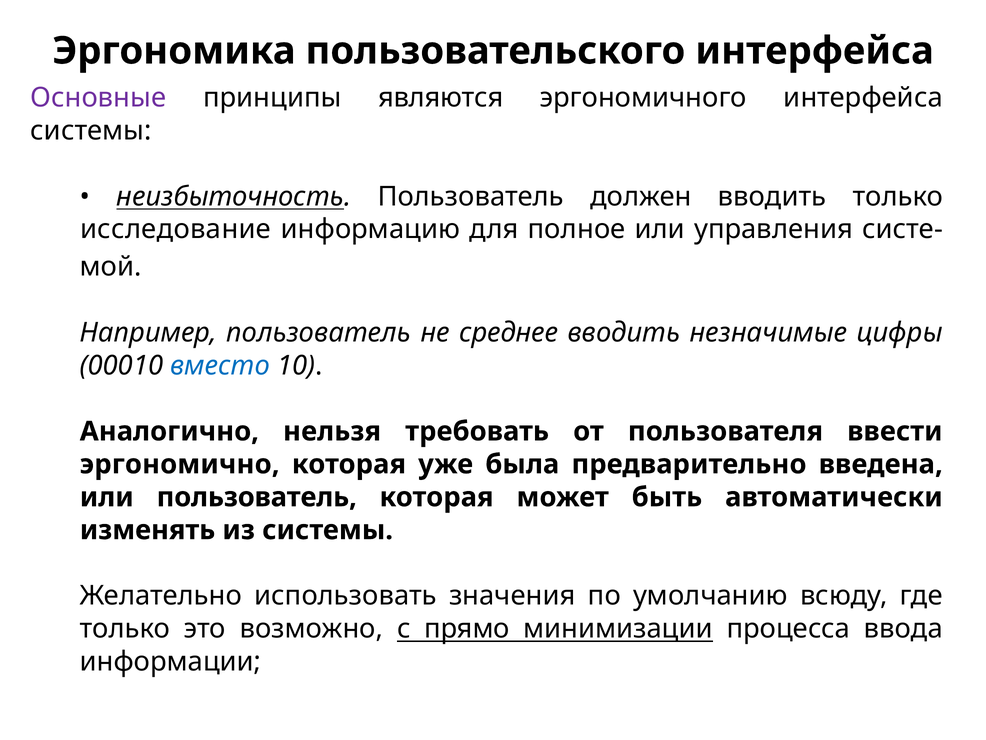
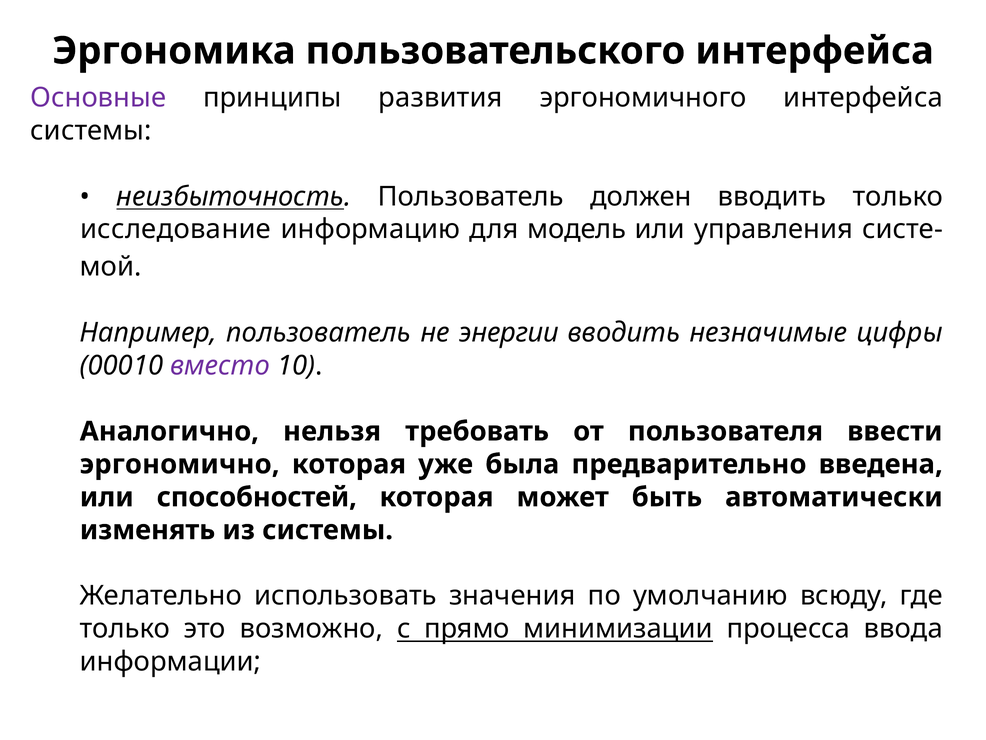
являются: являются -> развития
полное: полное -> модель
среднее: среднее -> энергии
вместо colour: blue -> purple
или пользователь: пользователь -> способностей
